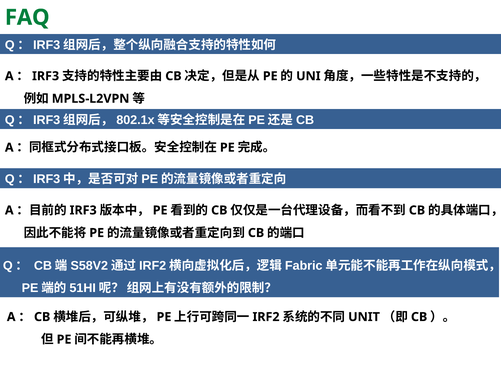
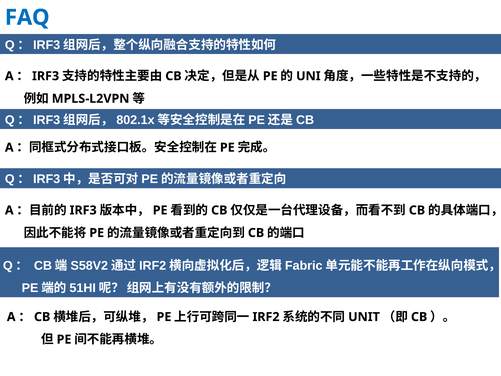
FAQ colour: green -> blue
